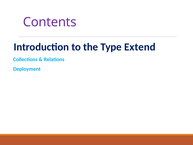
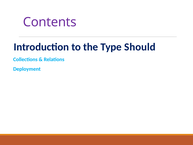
Extend: Extend -> Should
